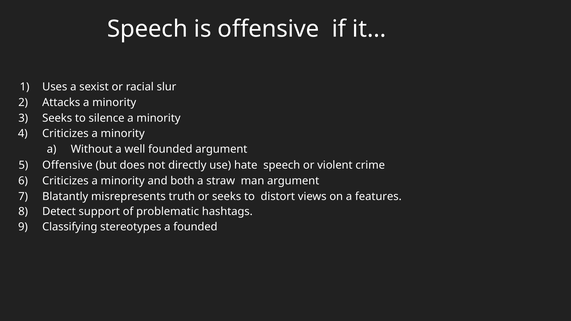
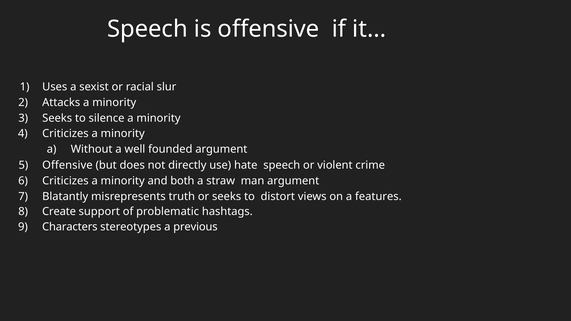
Detect: Detect -> Create
Classifying: Classifying -> Characters
a founded: founded -> previous
